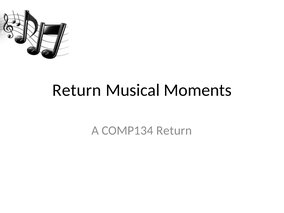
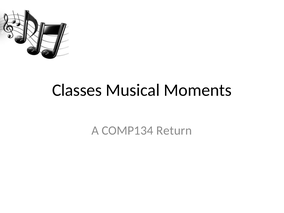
Return at (77, 90): Return -> Classes
